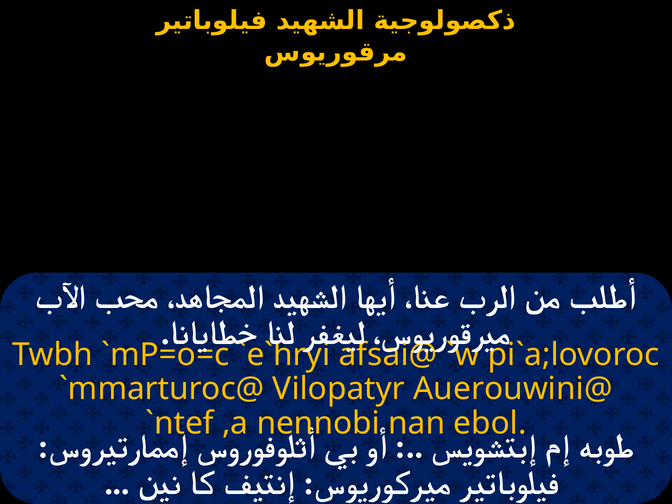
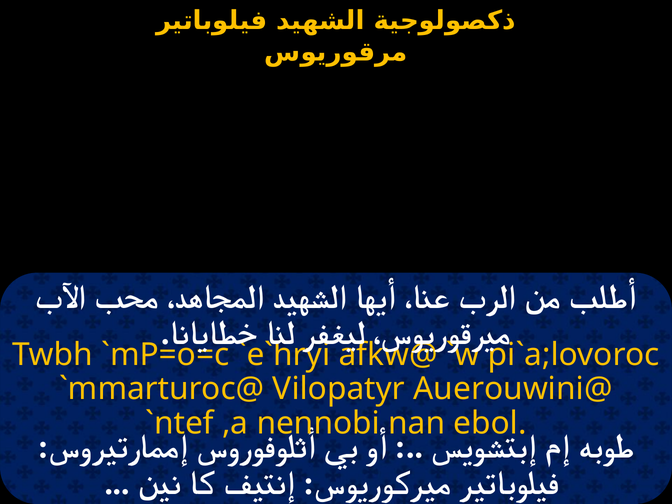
afsai@: afsai@ -> afkw@
